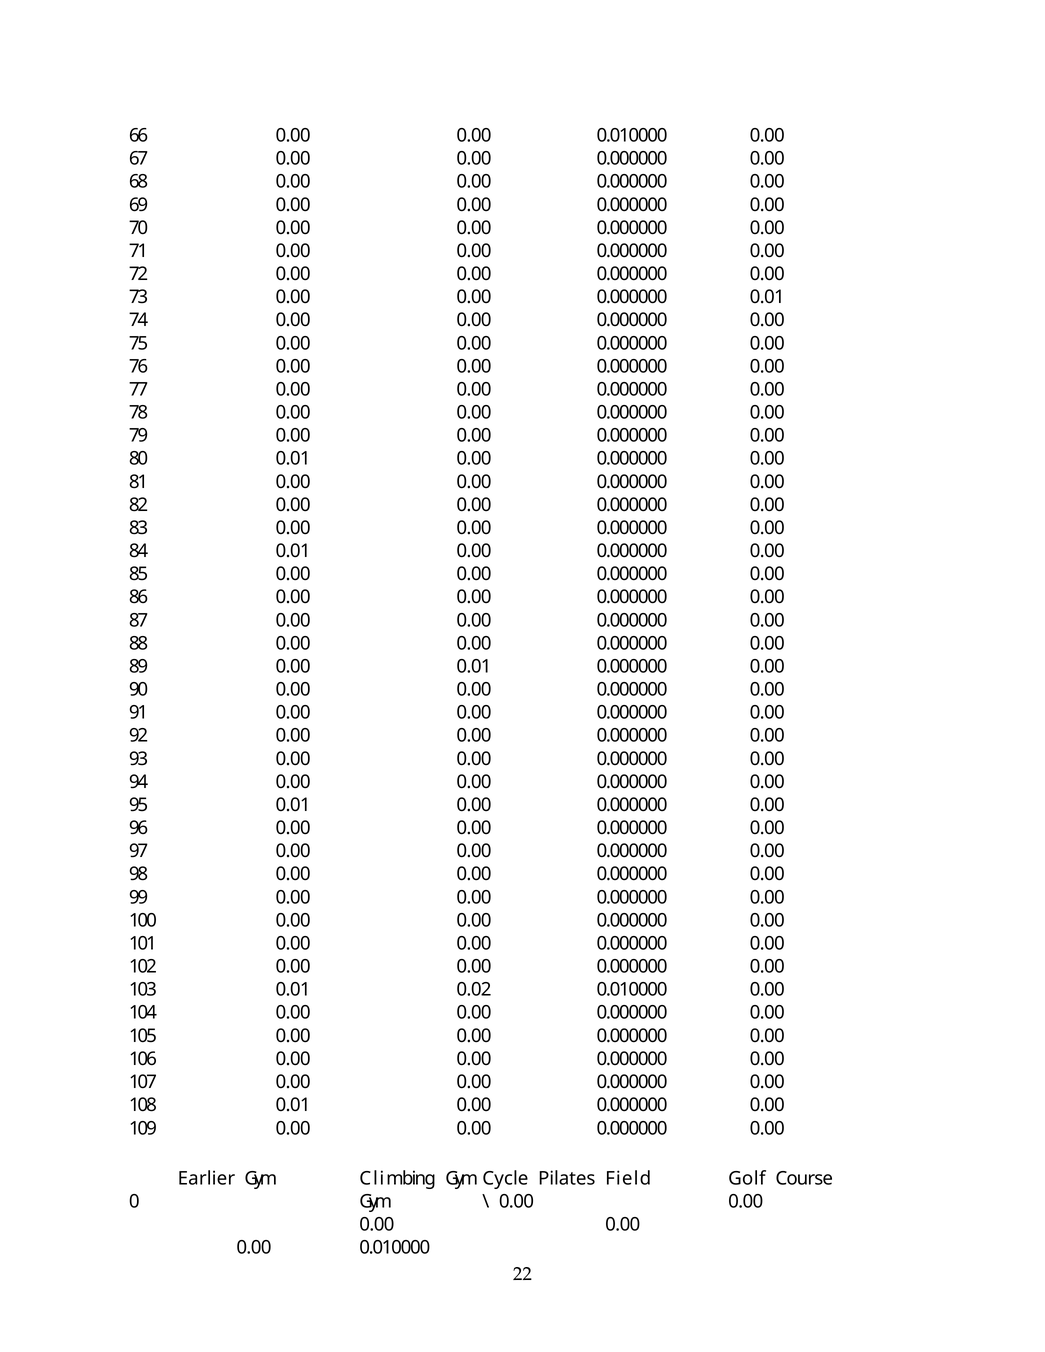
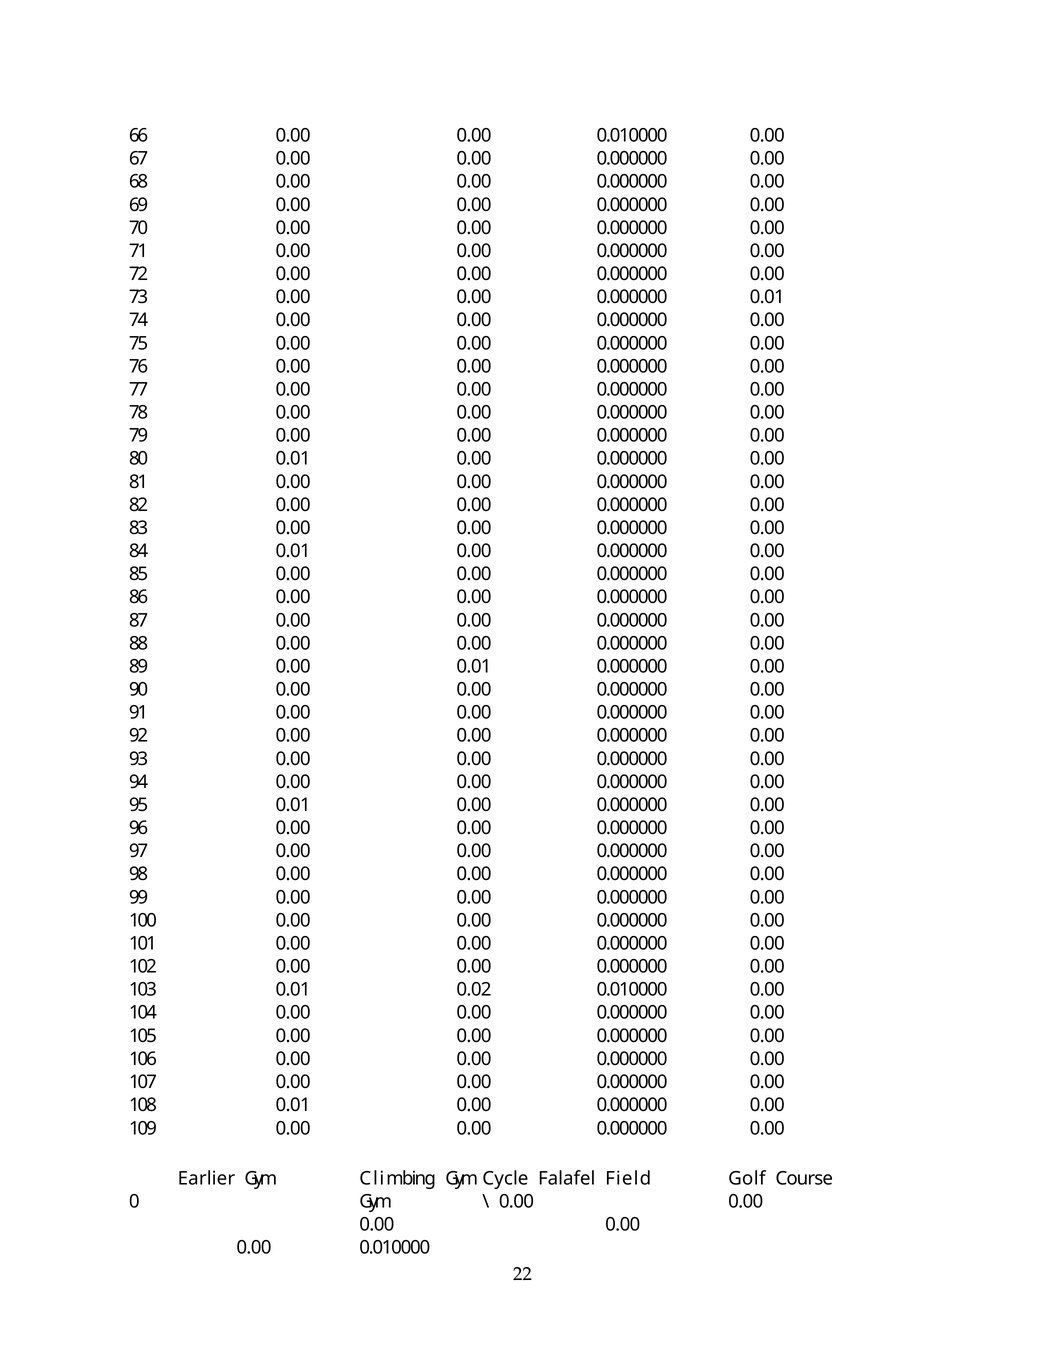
Pilates: Pilates -> Falafel
